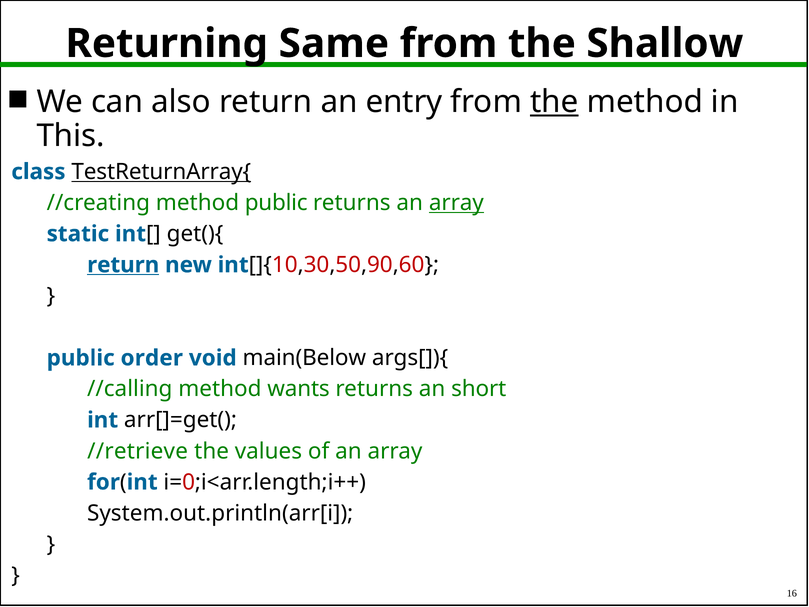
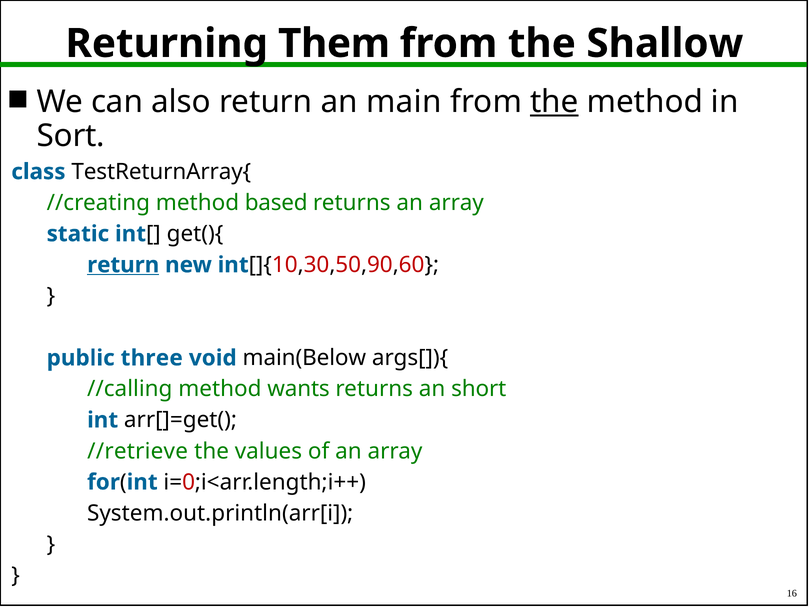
Same: Same -> Them
entry: entry -> main
This: This -> Sort
TestReturnArray{ underline: present -> none
method public: public -> based
array at (456, 203) underline: present -> none
order: order -> three
